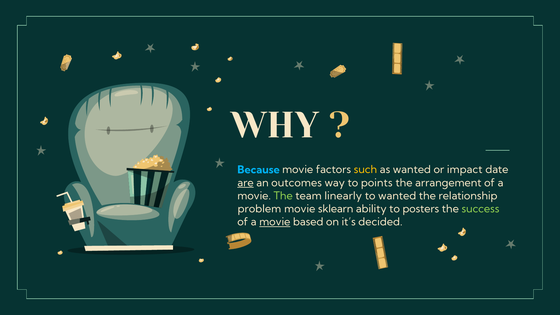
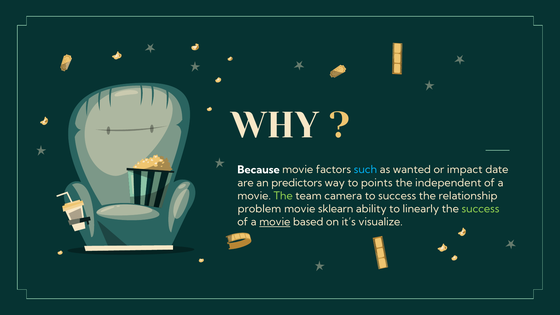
Because colour: light blue -> white
such colour: yellow -> light blue
are underline: present -> none
outcomes: outcomes -> predictors
arrangement: arrangement -> independent
linearly: linearly -> camera
to wanted: wanted -> success
posters: posters -> linearly
decided: decided -> visualize
